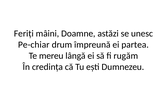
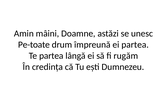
Feriți: Feriți -> Amin
Pe-chiar: Pe-chiar -> Pe-toate
Te mereu: mereu -> partea
